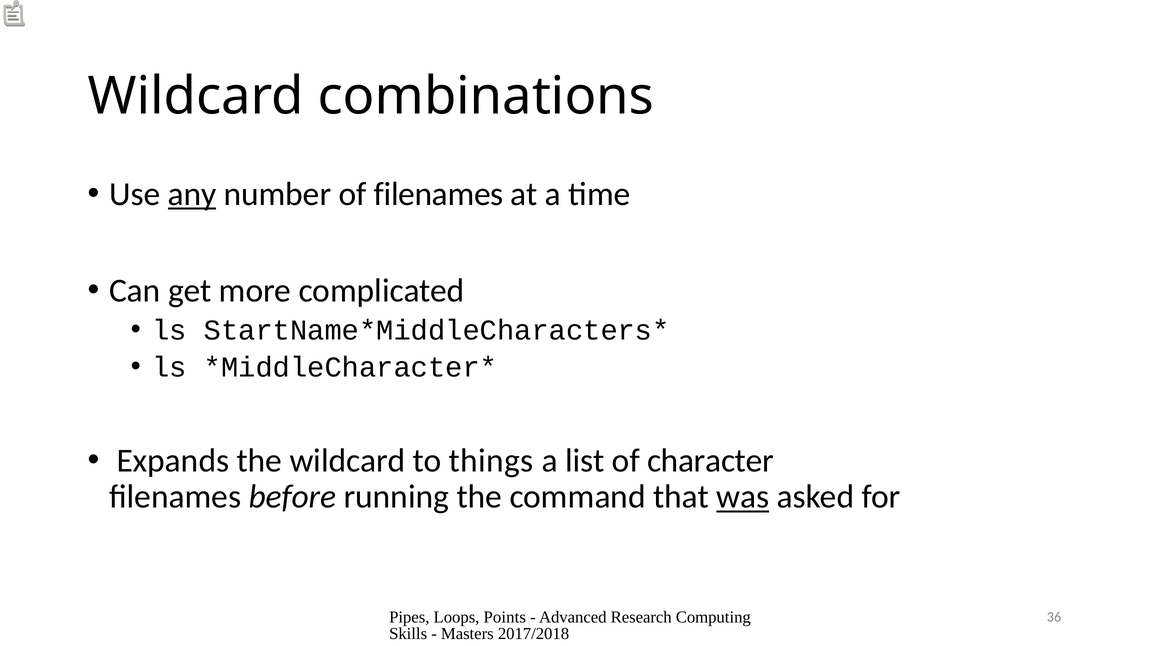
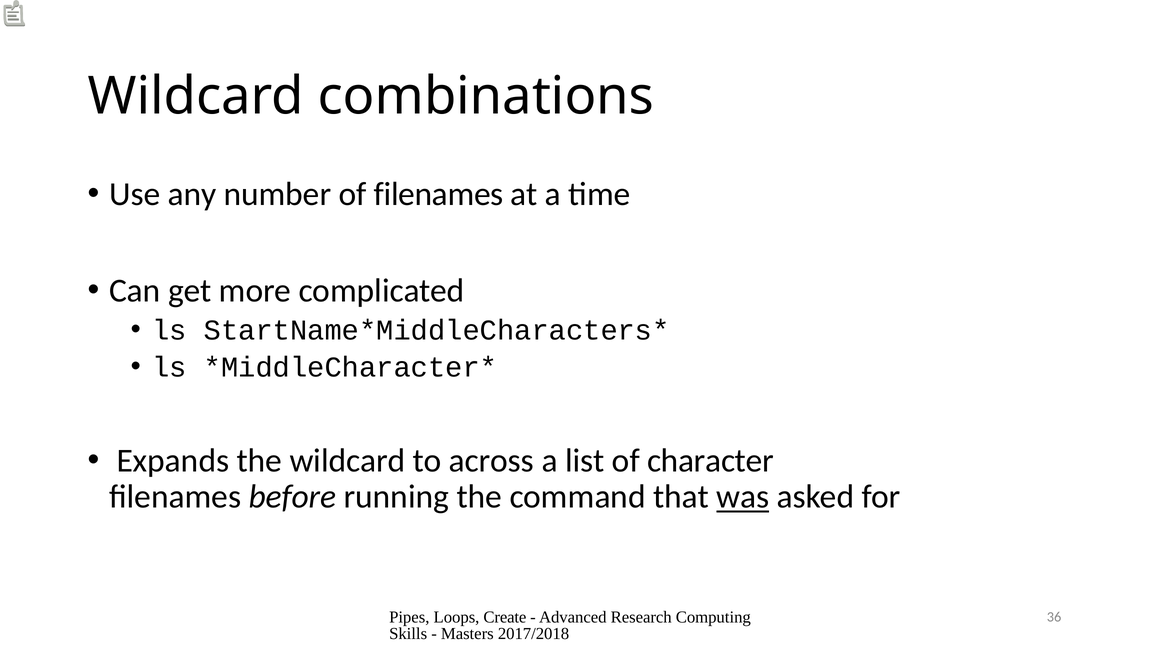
any underline: present -> none
things: things -> across
Points: Points -> Create
